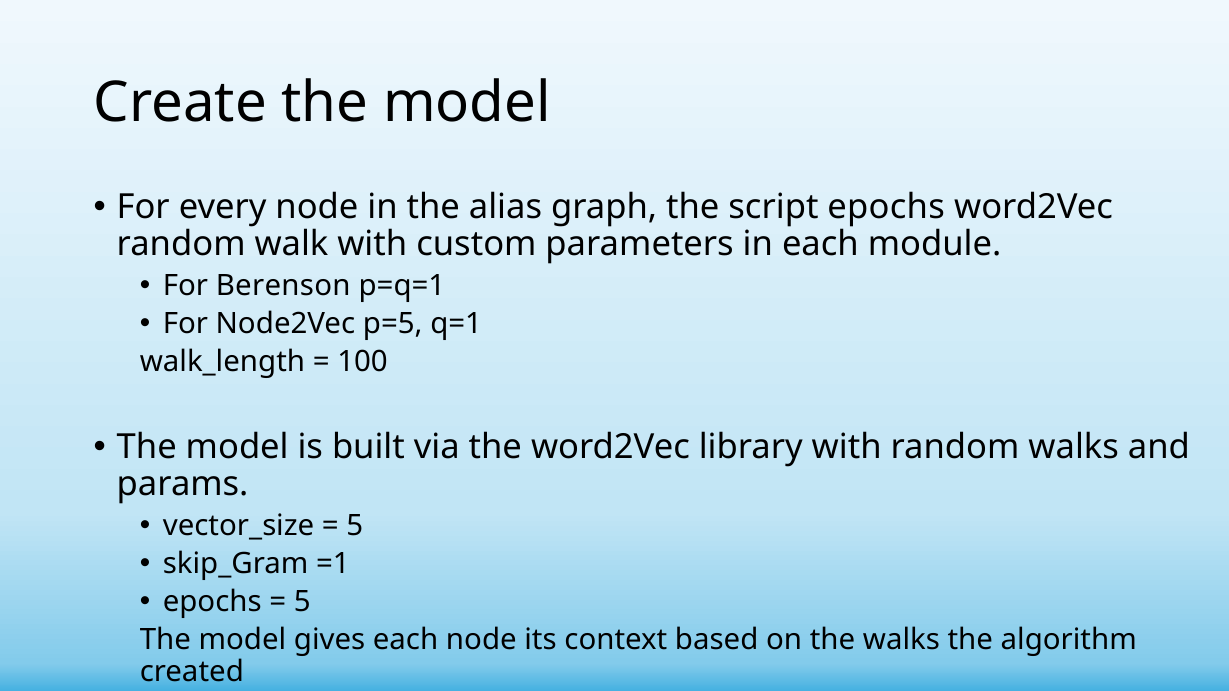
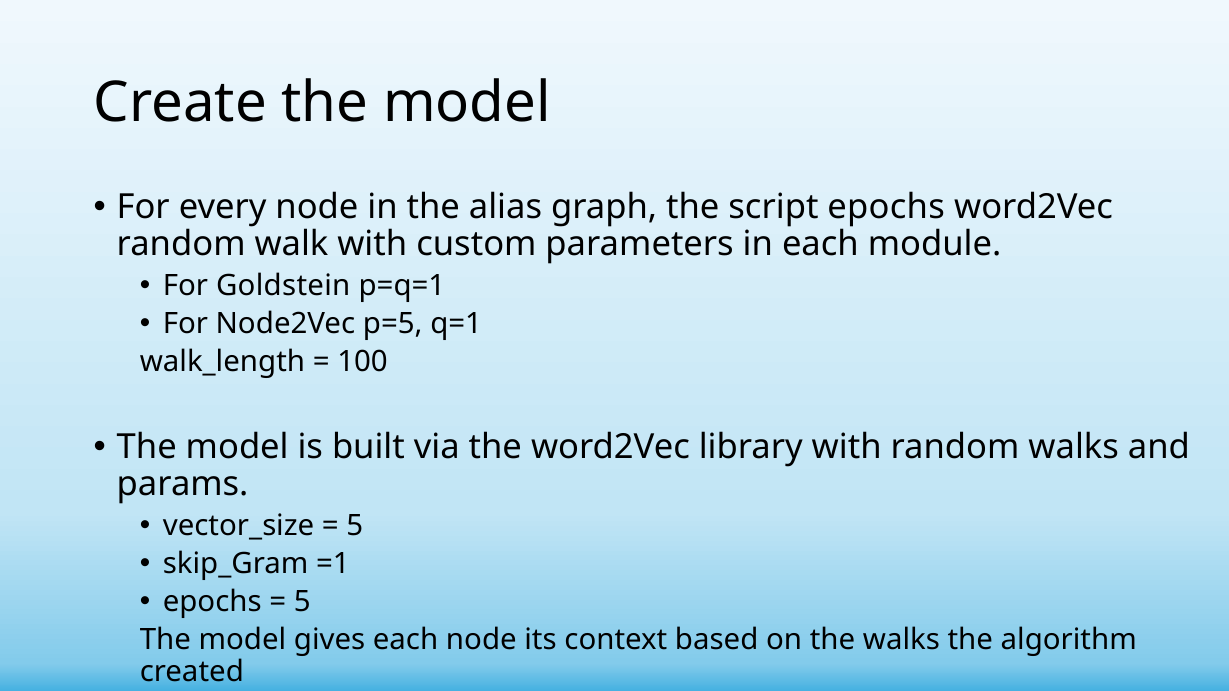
Berenson: Berenson -> Goldstein
